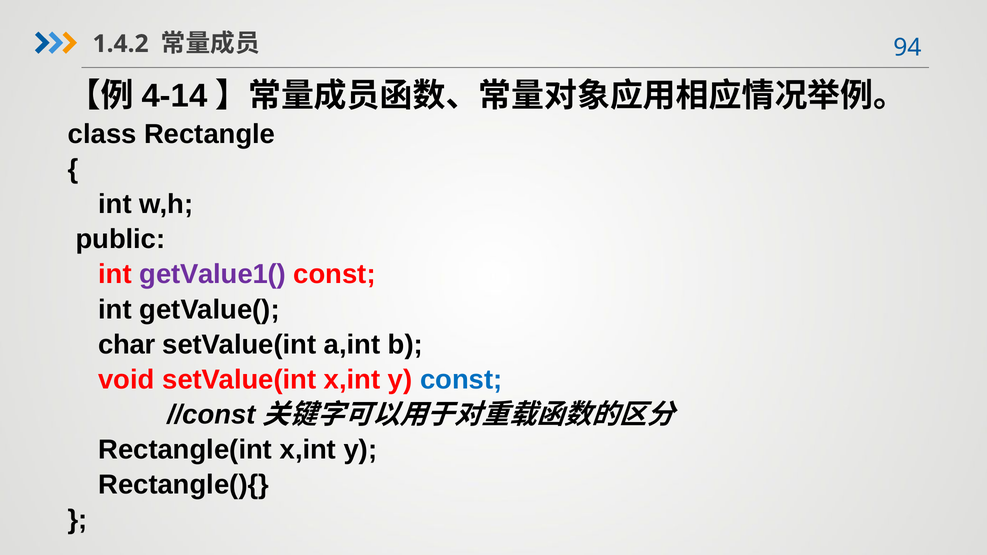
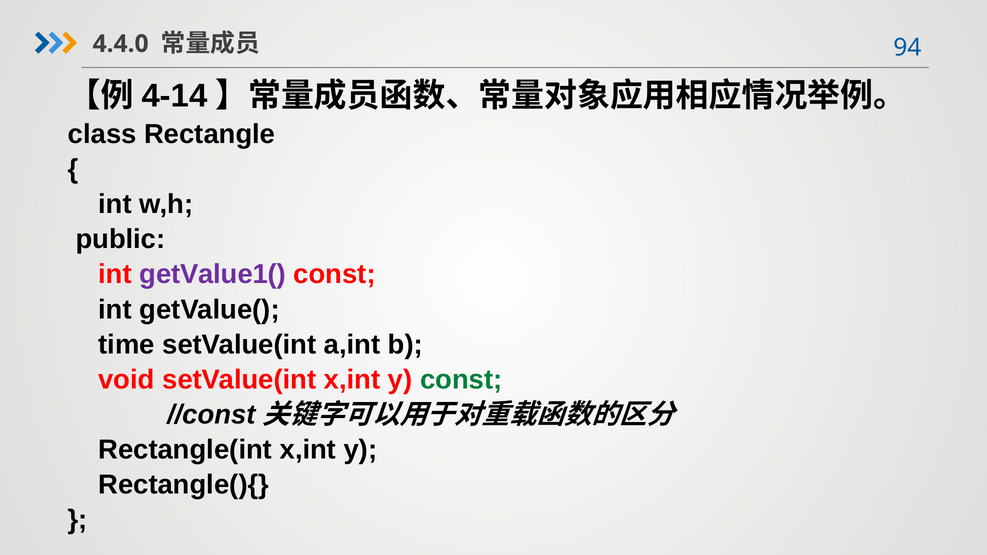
1.4.2: 1.4.2 -> 4.4.0
char: char -> time
const at (461, 380) colour: blue -> green
